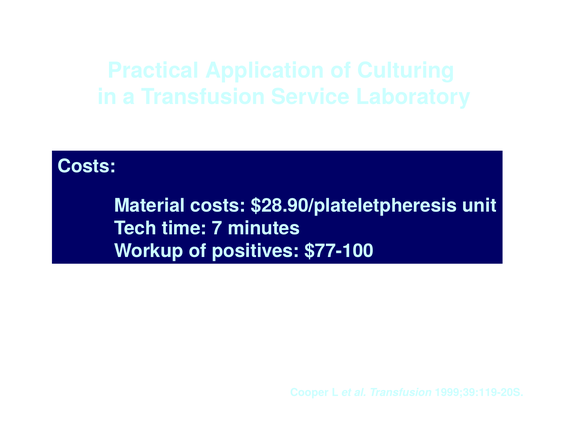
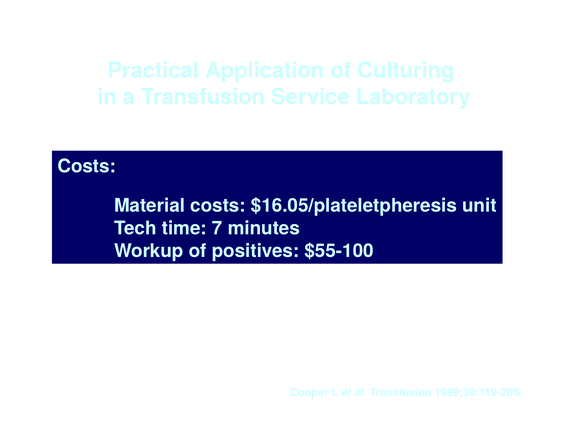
$28.90/plateletpheresis: $28.90/plateletpheresis -> $16.05/plateletpheresis
$77-100: $77-100 -> $55-100
